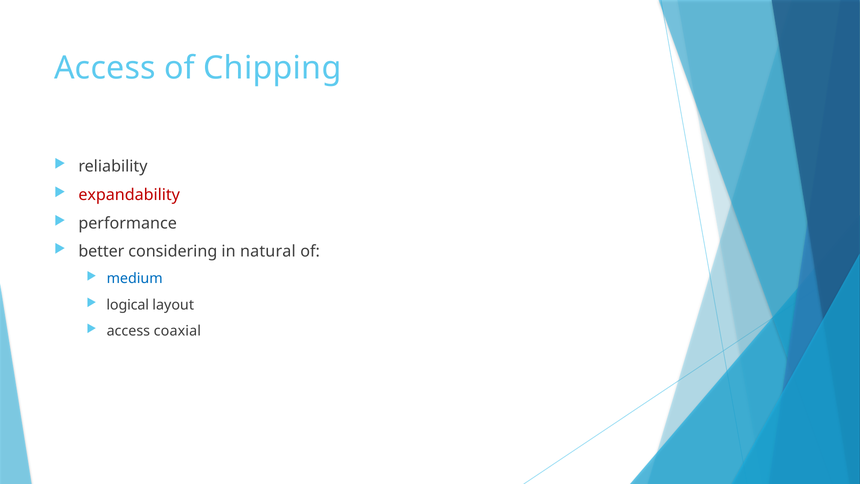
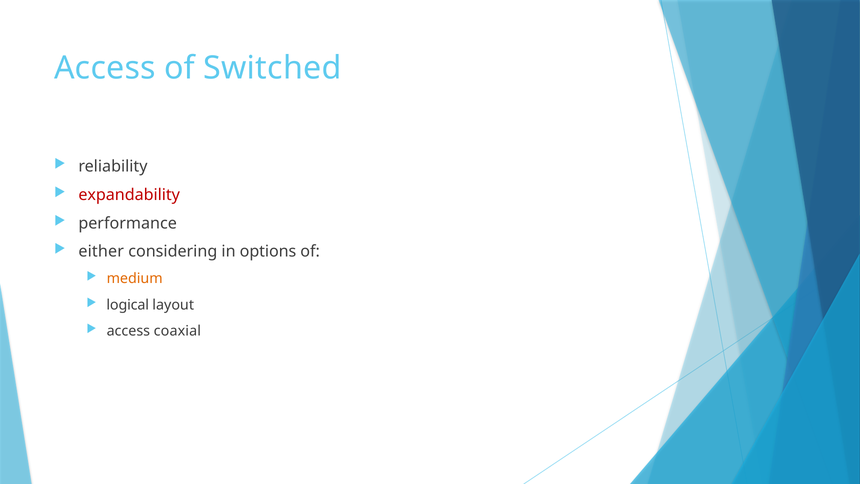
Chipping: Chipping -> Switched
better: better -> either
natural: natural -> options
medium colour: blue -> orange
